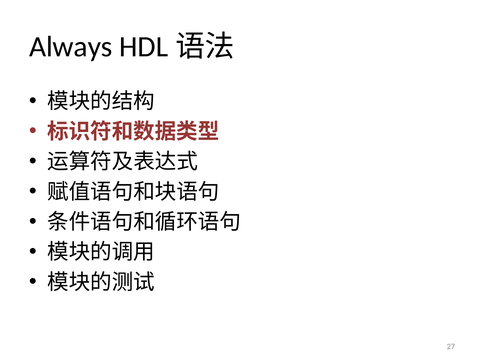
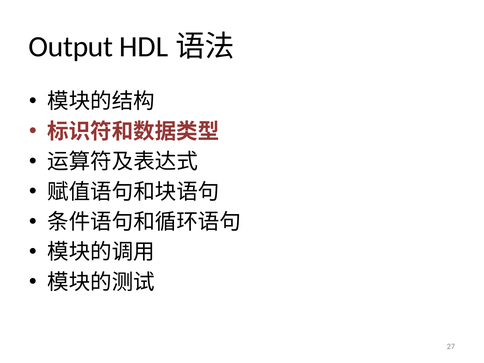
Always: Always -> Output
